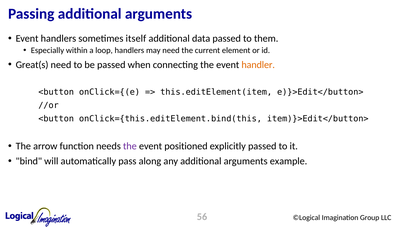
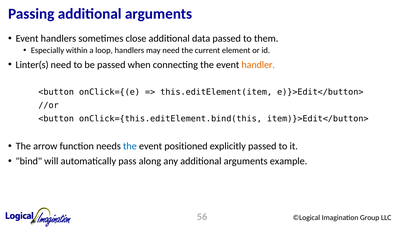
itself: itself -> close
Great(s: Great(s -> Linter(s
the at (130, 146) colour: purple -> blue
